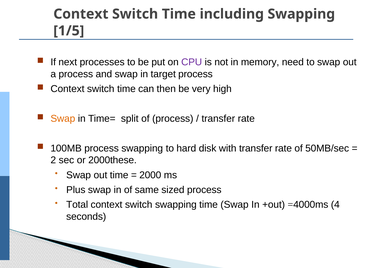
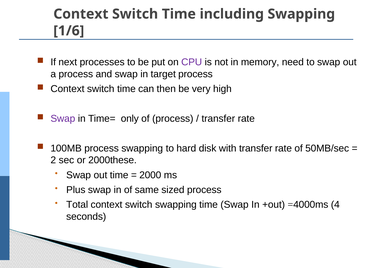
1/5: 1/5 -> 1/6
Swap at (63, 119) colour: orange -> purple
split: split -> only
